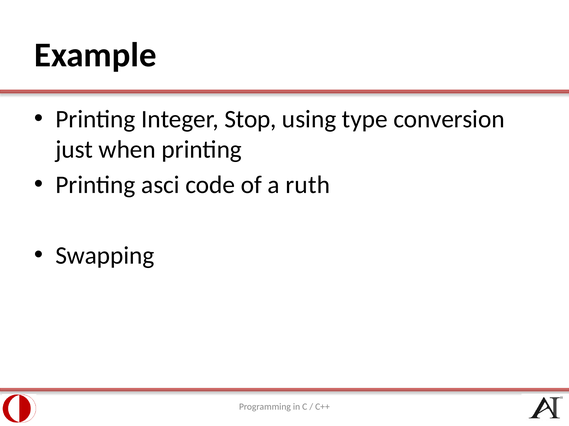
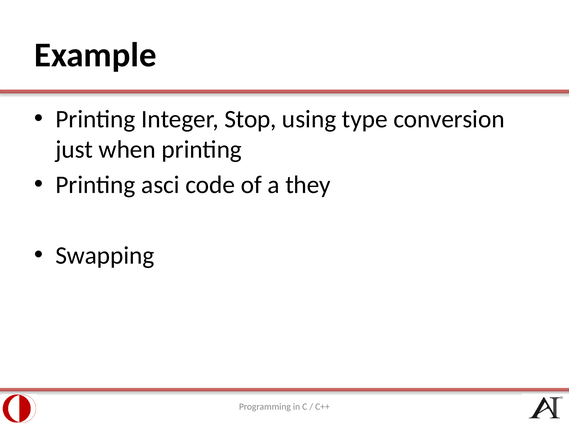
ruth: ruth -> they
